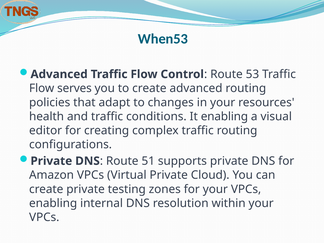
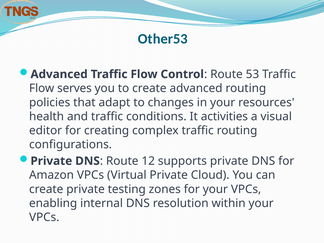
When53: When53 -> Other53
It enabling: enabling -> activities
51: 51 -> 12
